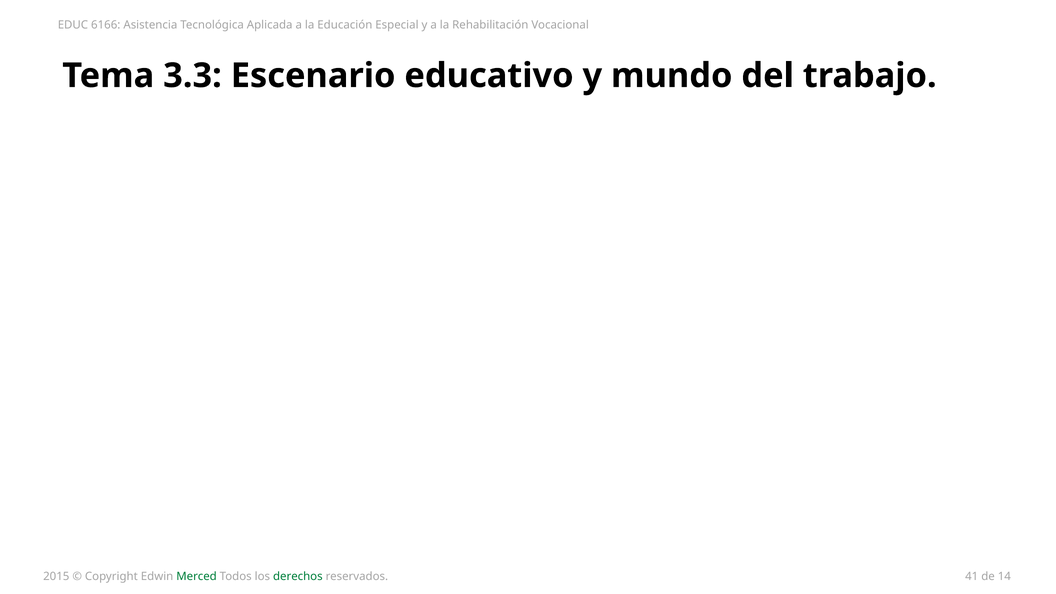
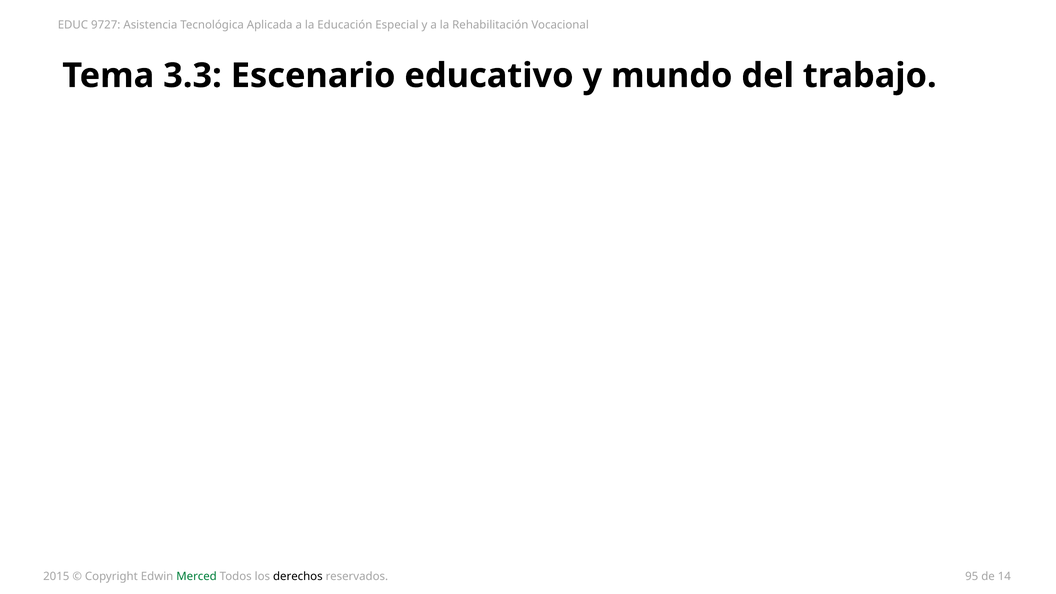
6166: 6166 -> 9727
derechos colour: green -> black
41: 41 -> 95
